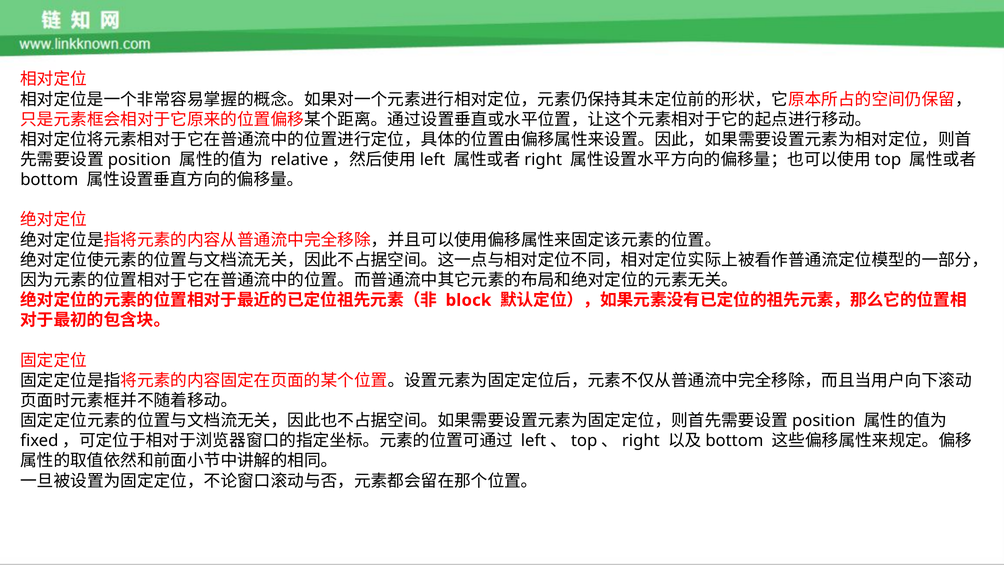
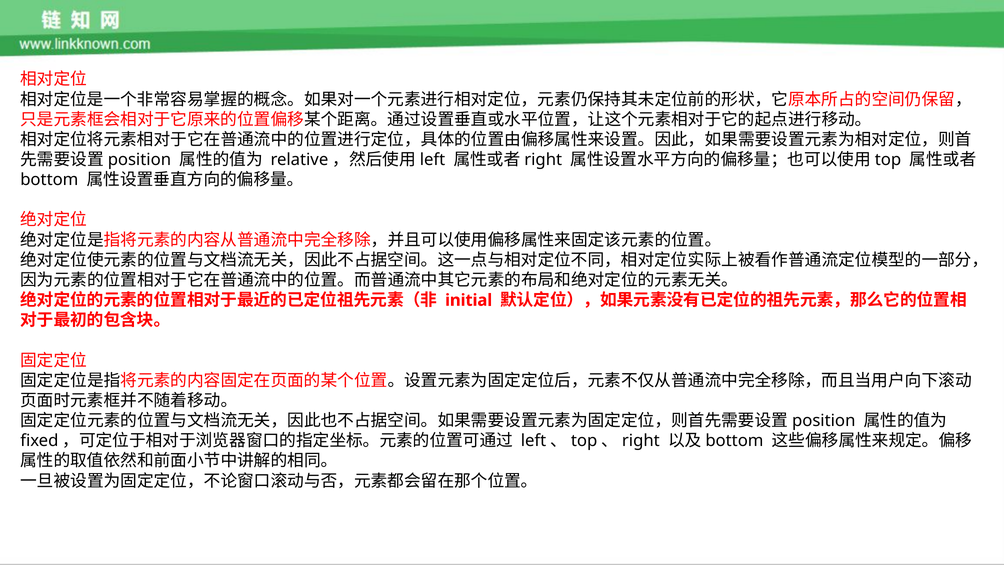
block: block -> initial
